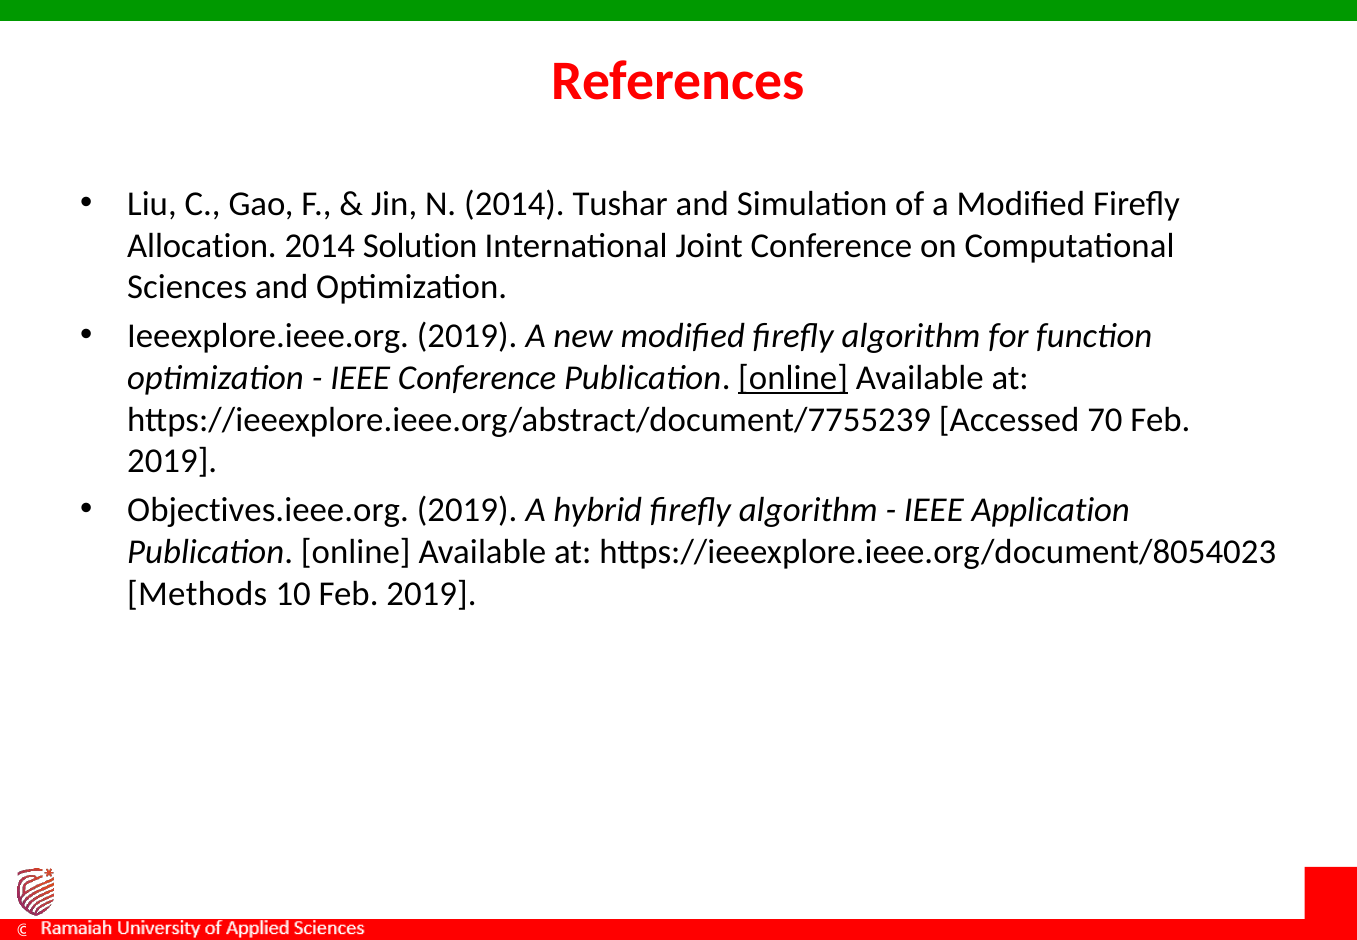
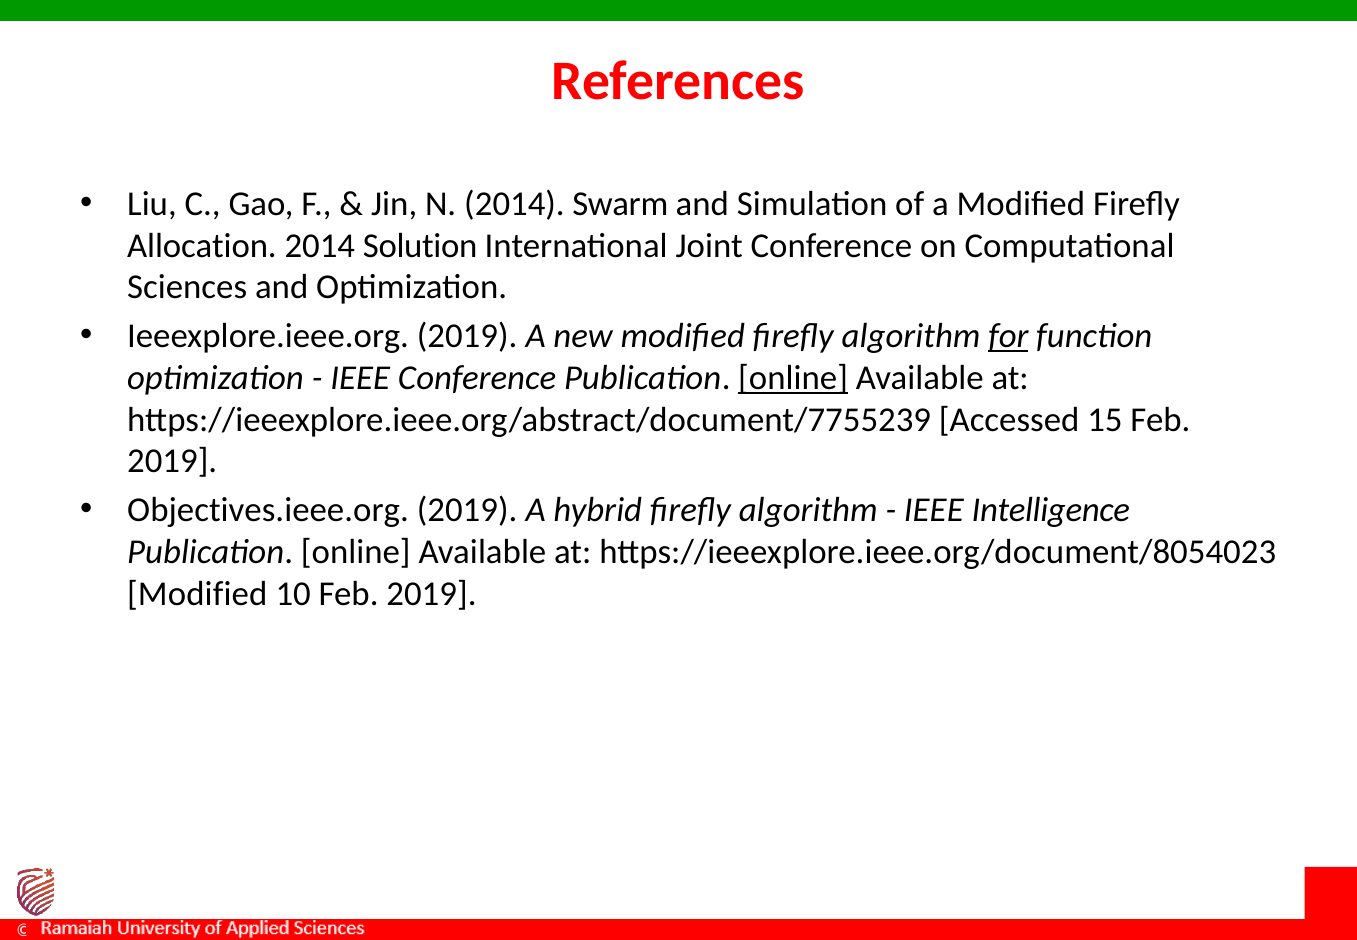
Tushar: Tushar -> Swarm
for underline: none -> present
70: 70 -> 15
Application: Application -> Intelligence
Methods at (197, 593): Methods -> Modified
